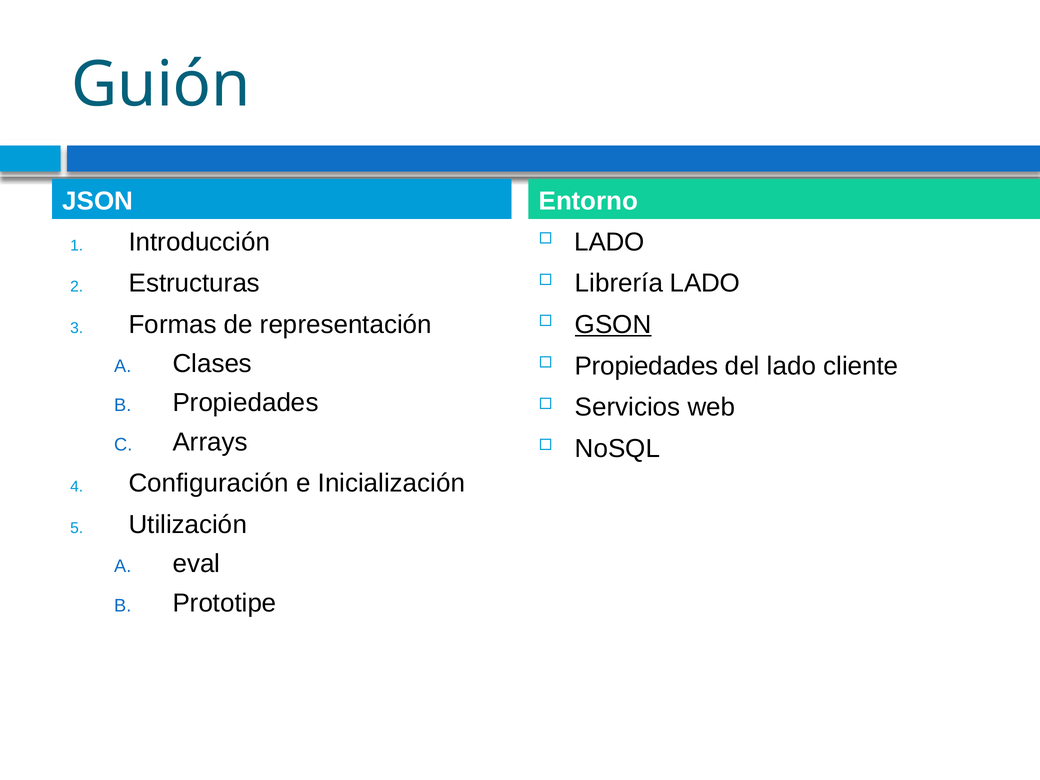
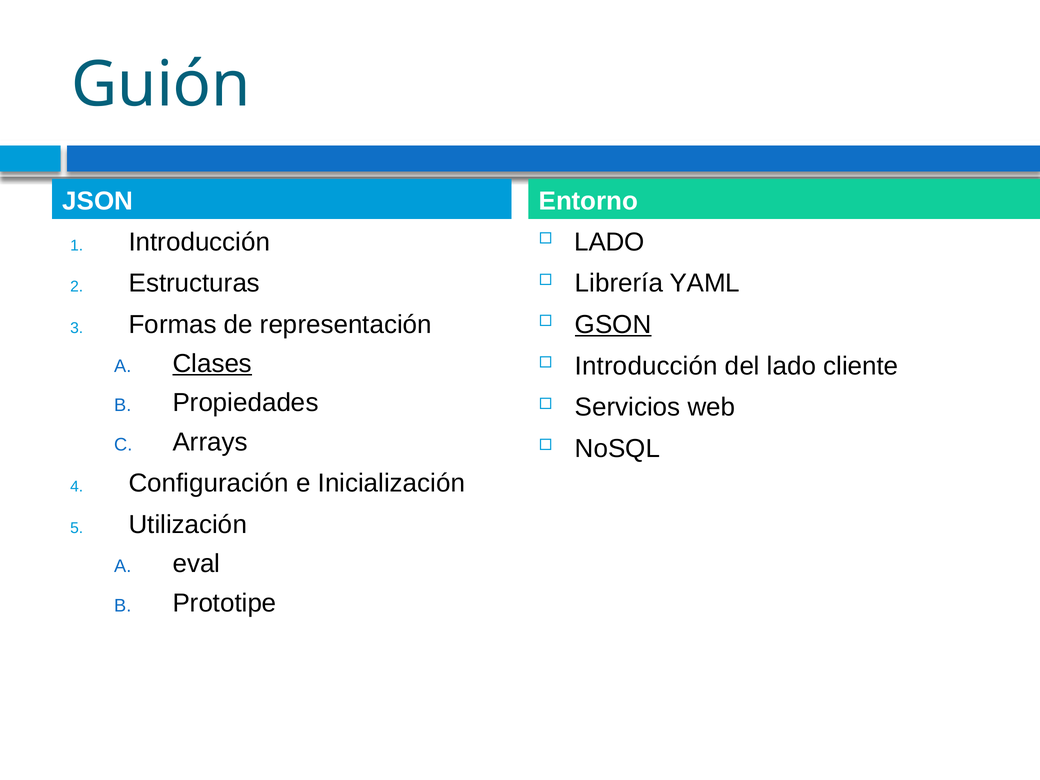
Librería LADO: LADO -> YAML
Propiedades at (647, 366): Propiedades -> Introducción
Clases underline: none -> present
